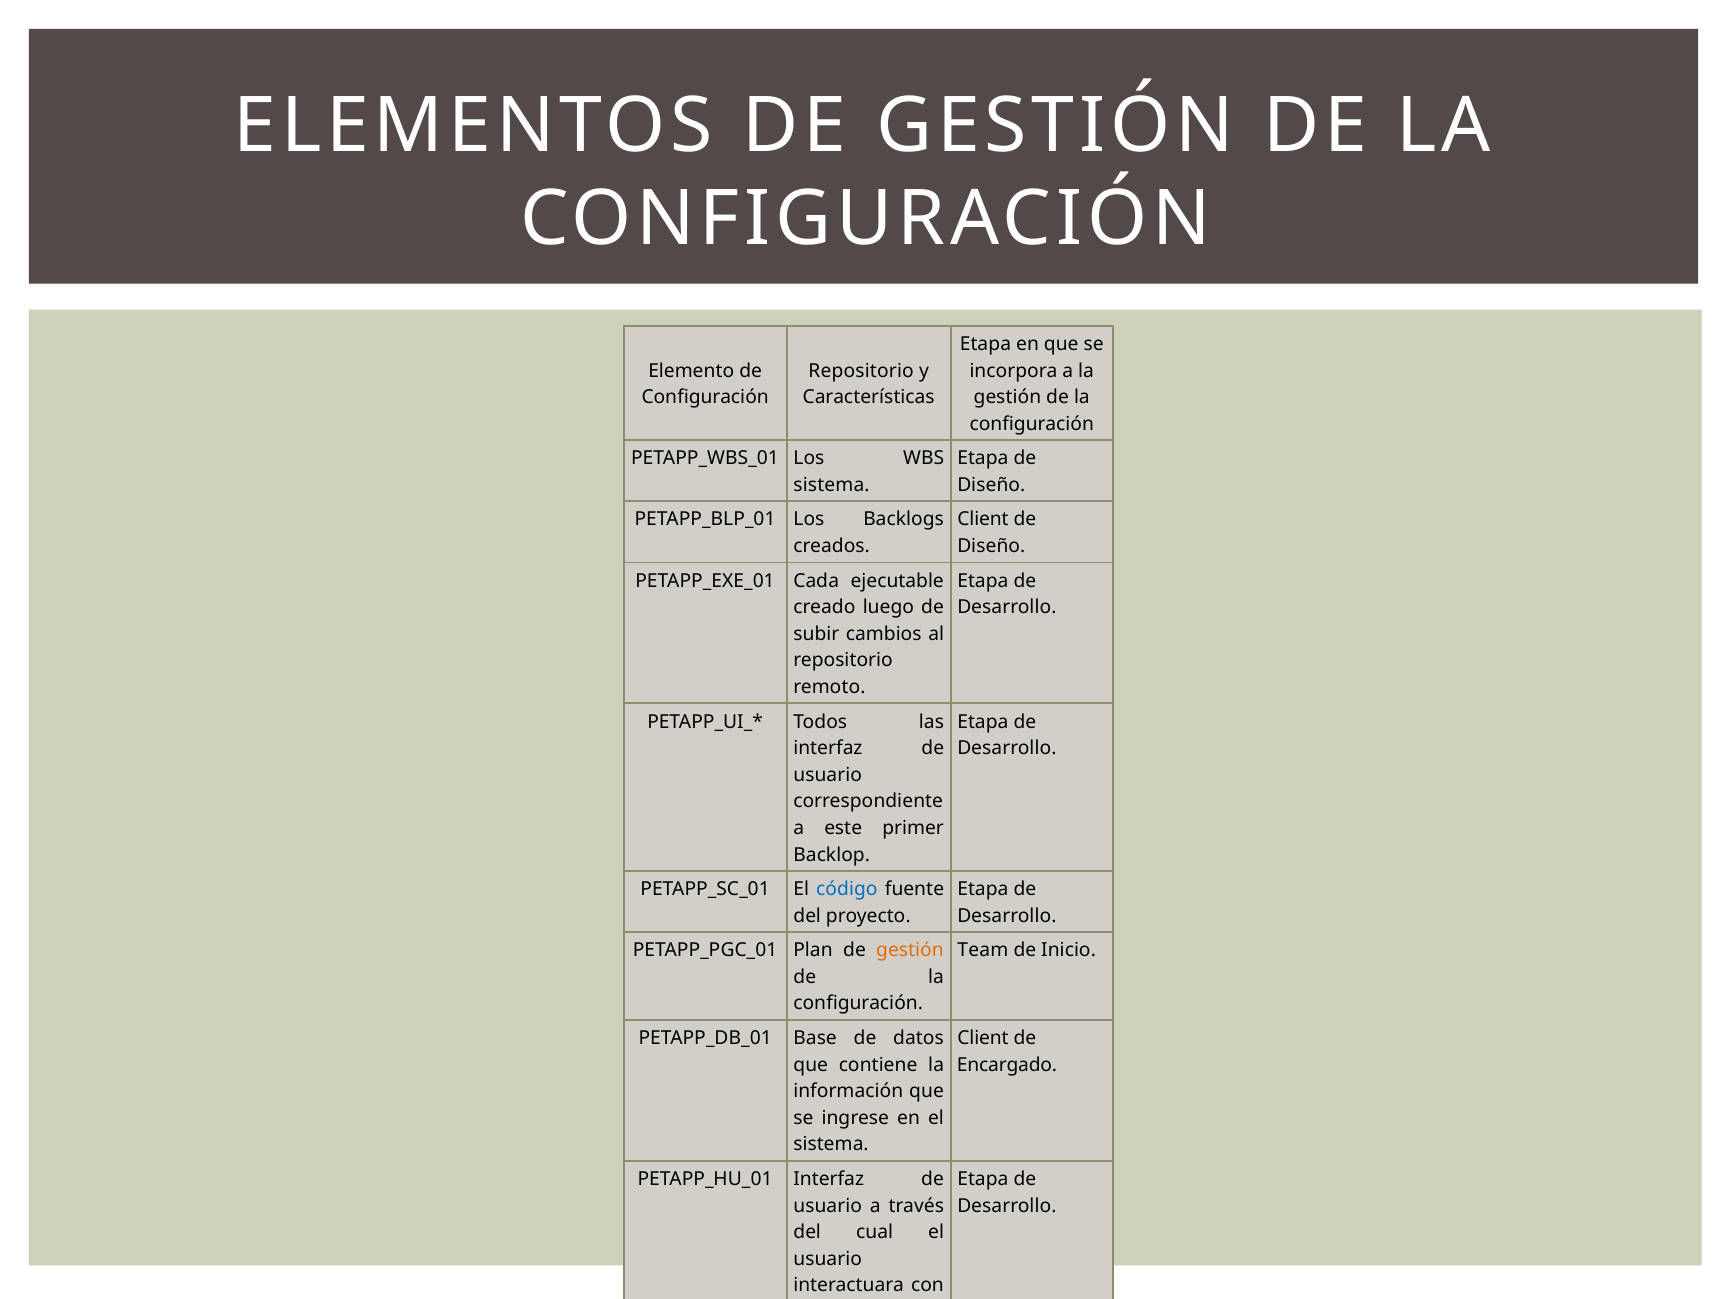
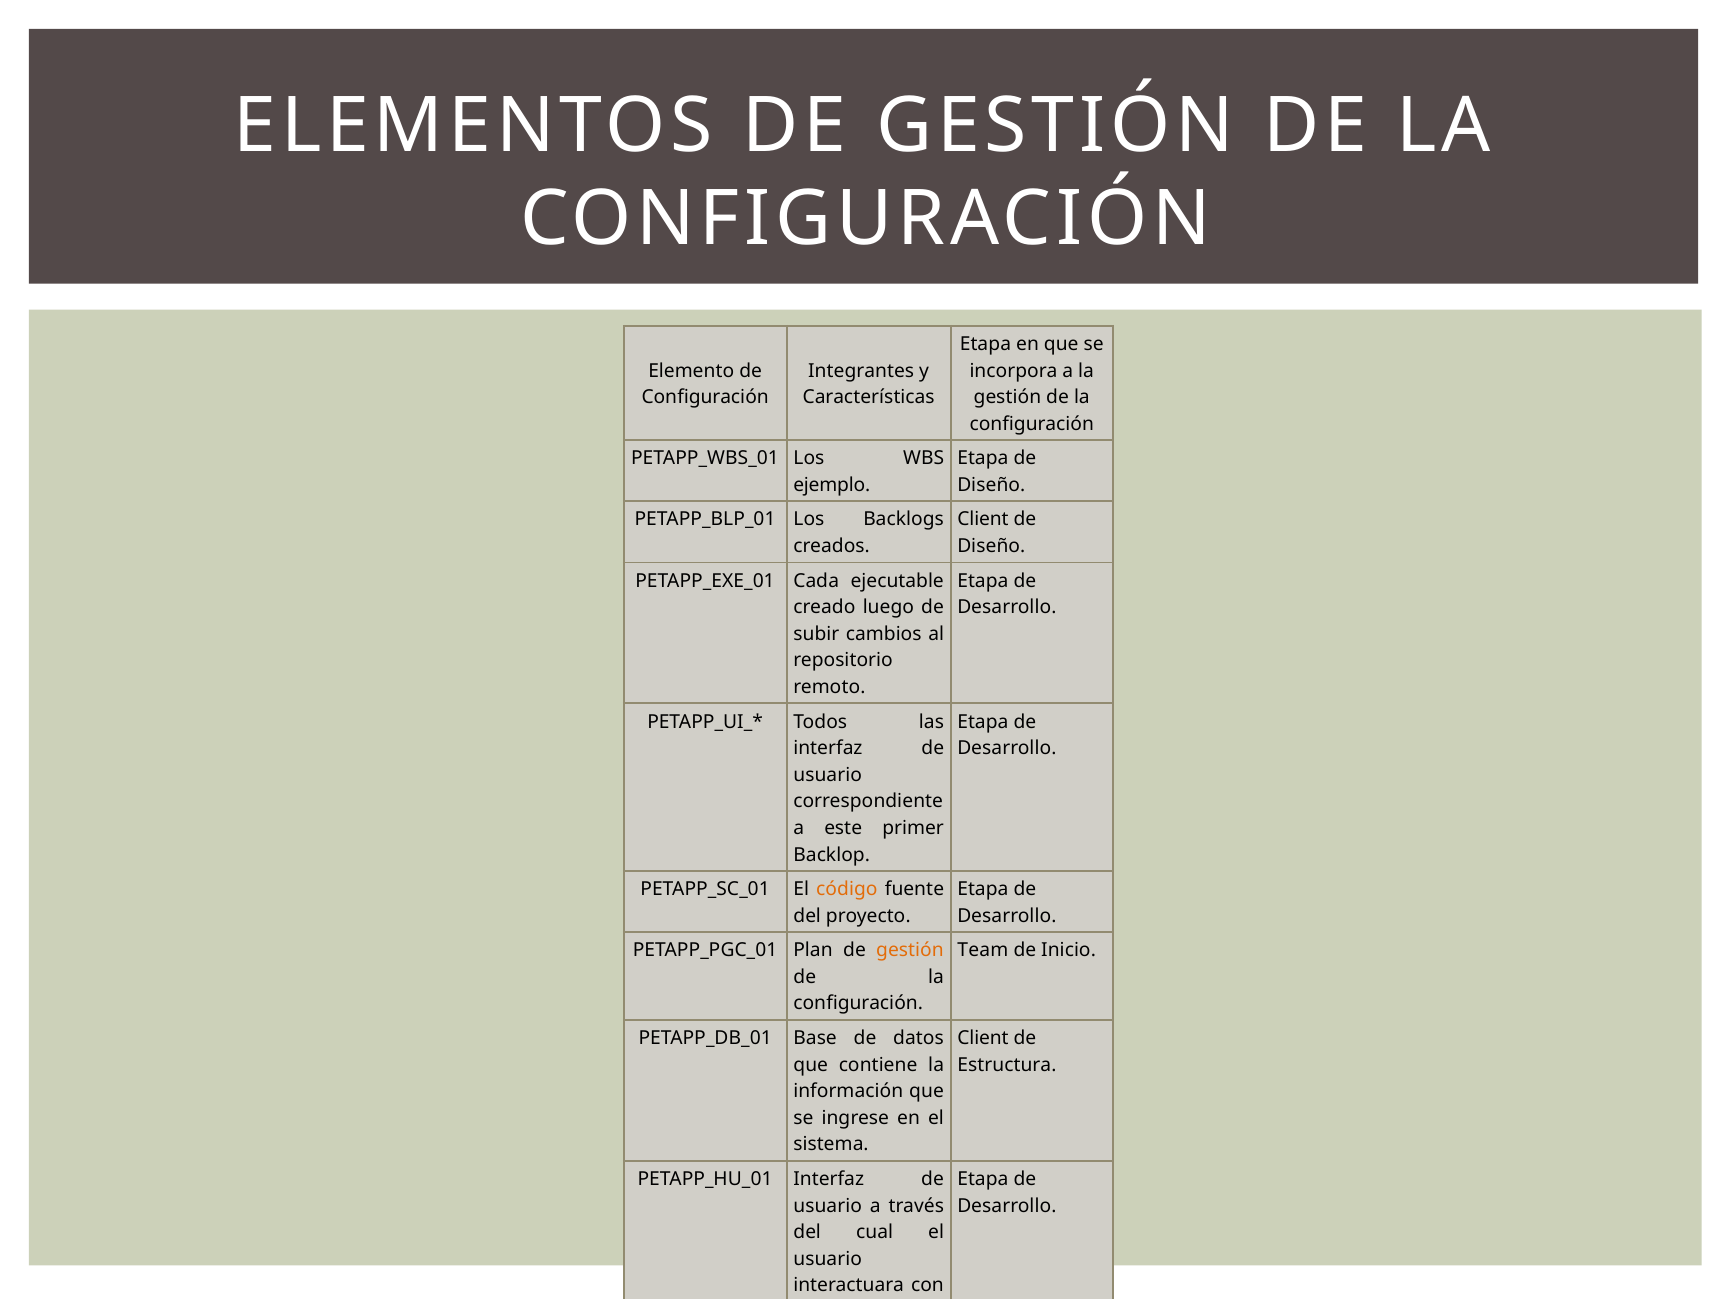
Repositorio at (861, 371): Repositorio -> Integrantes
sistema at (832, 485): sistema -> ejemplo
código colour: blue -> orange
Encargado: Encargado -> Estructura
